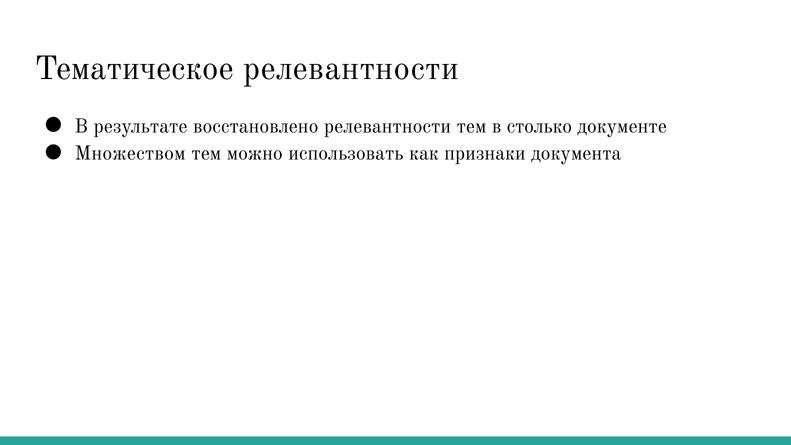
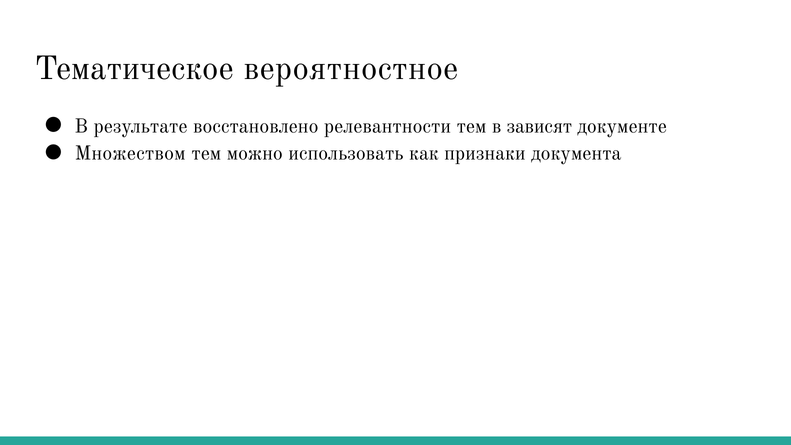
Тематическое релевантности: релевантности -> вероятностное
столько: столько -> зависят
